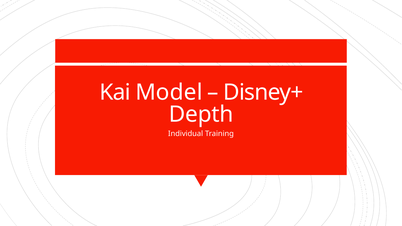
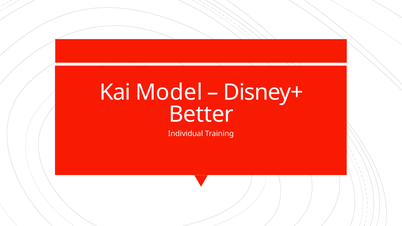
Depth: Depth -> Better
